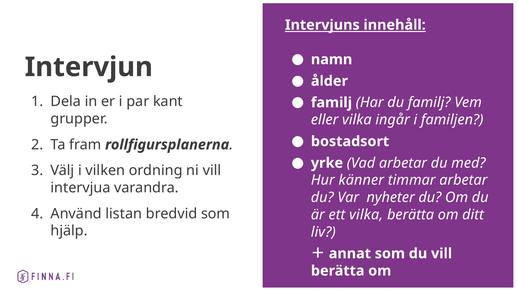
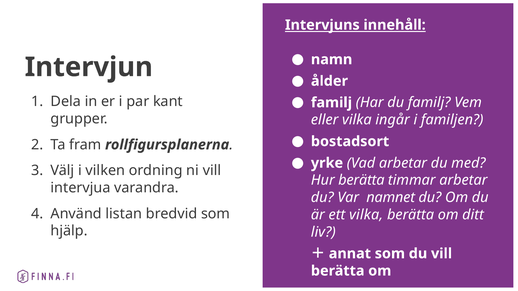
Hur känner: känner -> berätta
nyheter: nyheter -> namnet
